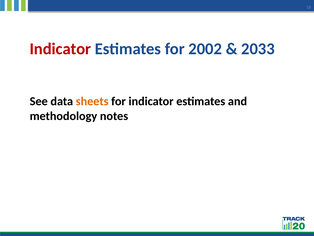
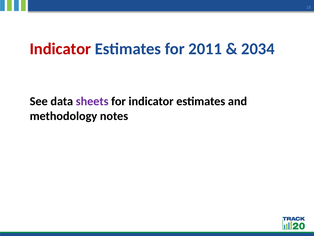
2002: 2002 -> 2011
2033: 2033 -> 2034
sheets colour: orange -> purple
